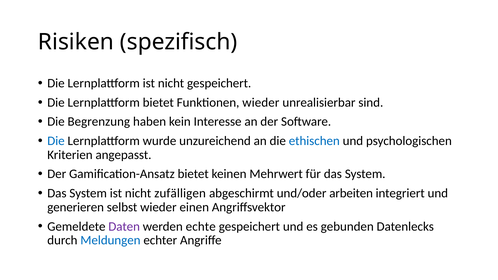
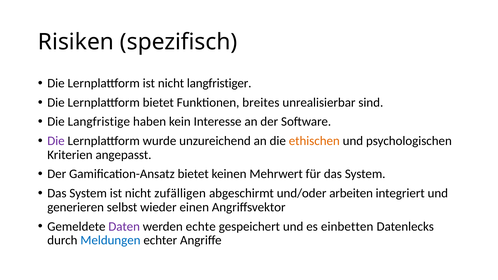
nicht gespeichert: gespeichert -> langfristiger
Funktionen wieder: wieder -> breites
Begrenzung: Begrenzung -> Langfristige
Die at (56, 141) colour: blue -> purple
ethischen colour: blue -> orange
gebunden: gebunden -> einbetten
